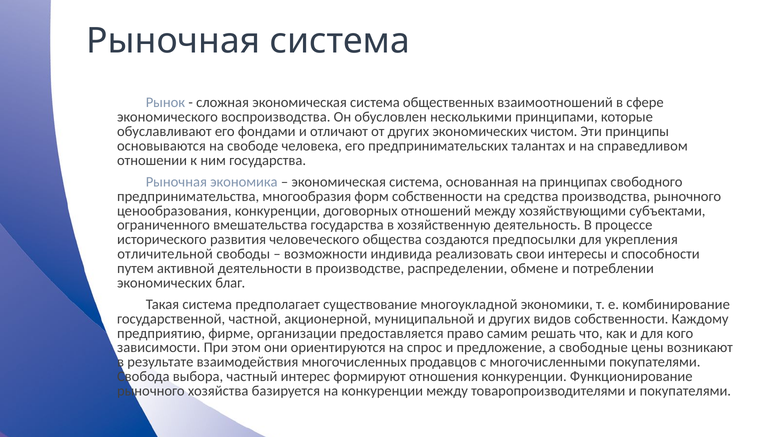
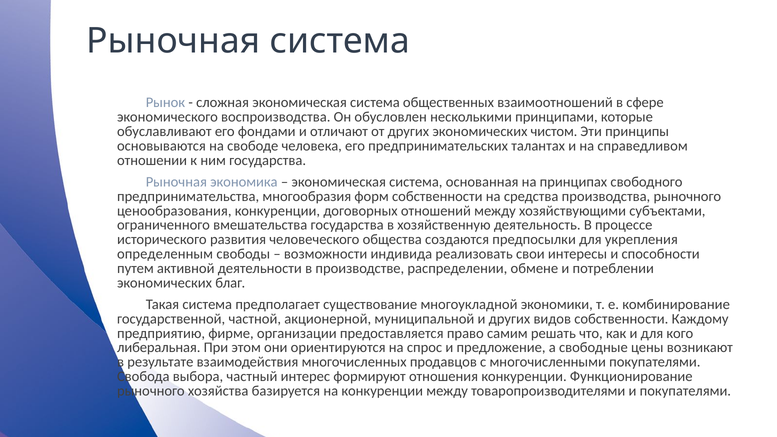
отличительной: отличительной -> определенным
зависимости: зависимости -> либеральная
